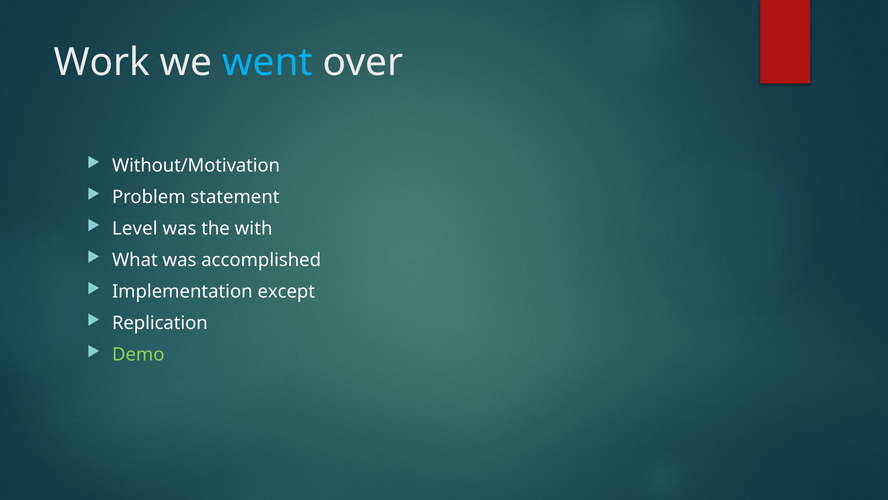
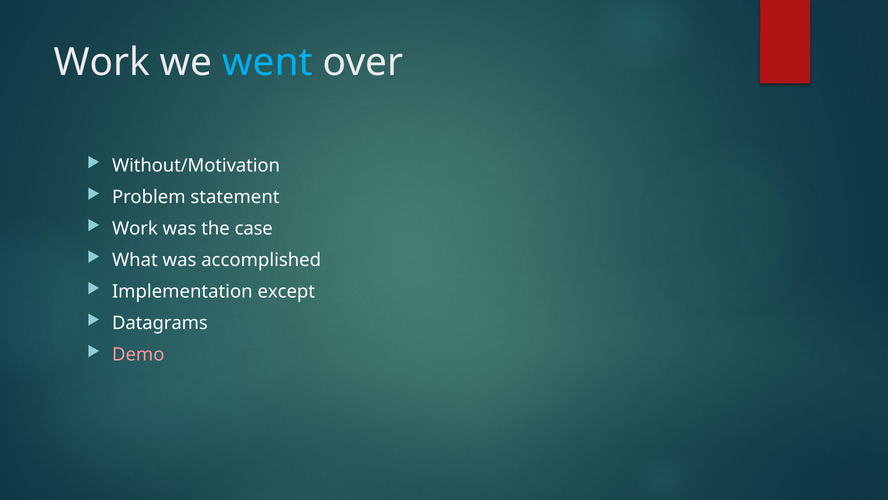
Level at (135, 228): Level -> Work
with: with -> case
Replication: Replication -> Datagrams
Demo colour: light green -> pink
